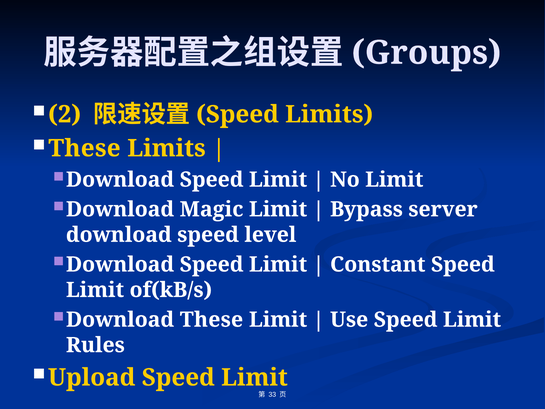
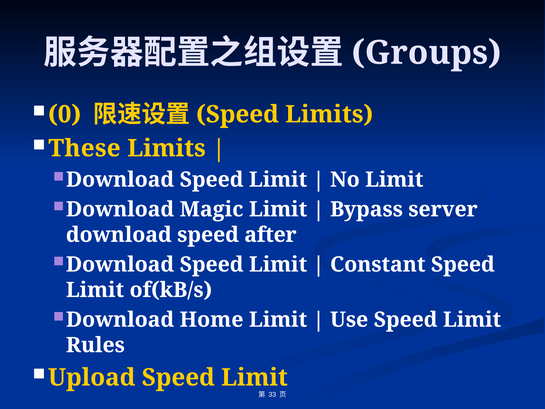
2: 2 -> 0
level: level -> after
Download These: These -> Home
